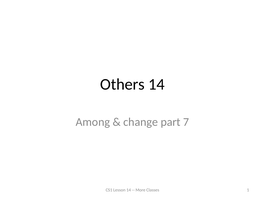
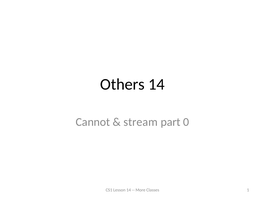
Among: Among -> Cannot
change: change -> stream
7: 7 -> 0
